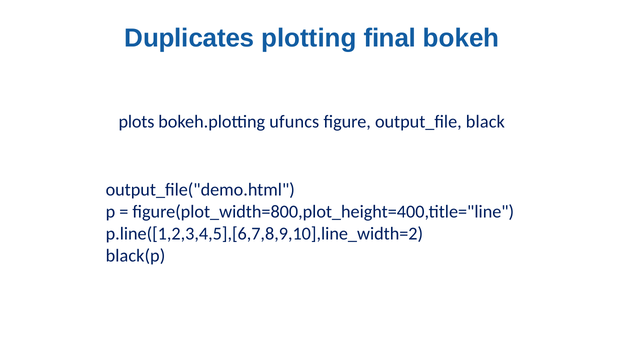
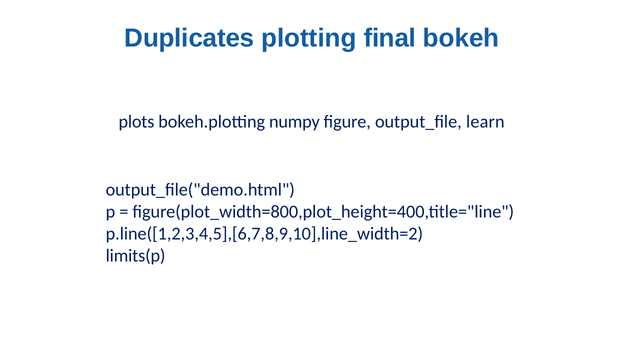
ufuncs: ufuncs -> numpy
black: black -> learn
black(p: black(p -> limits(p
